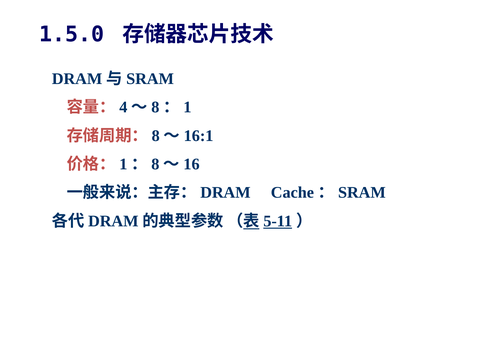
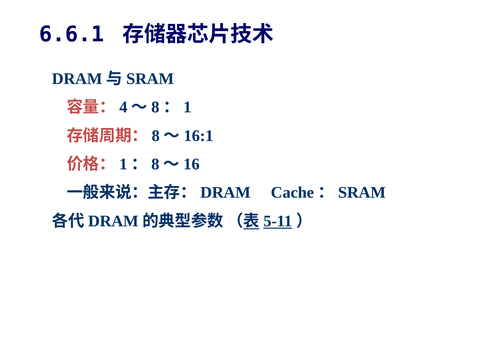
1.5.0: 1.5.0 -> 6.6.1
